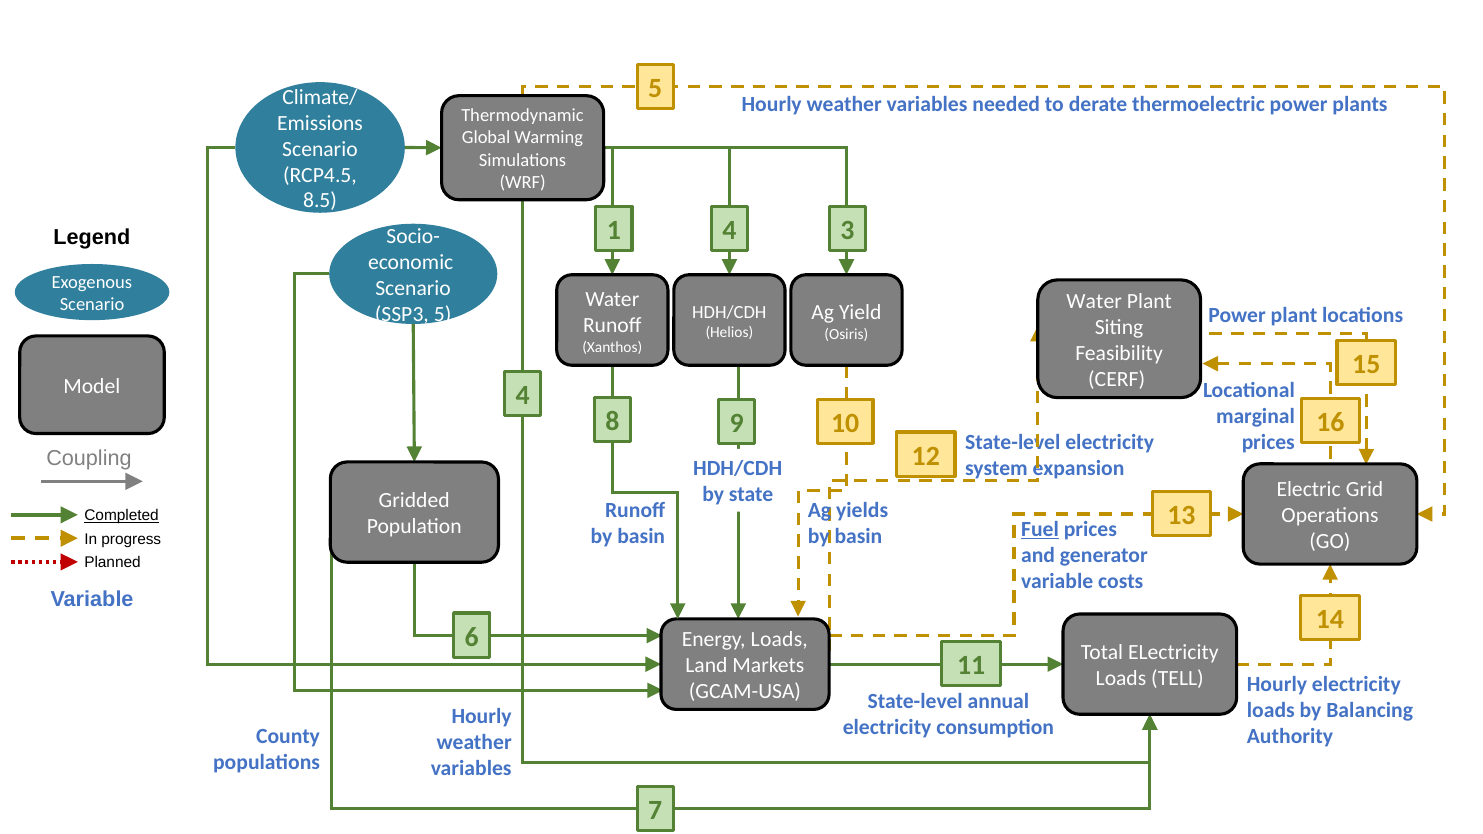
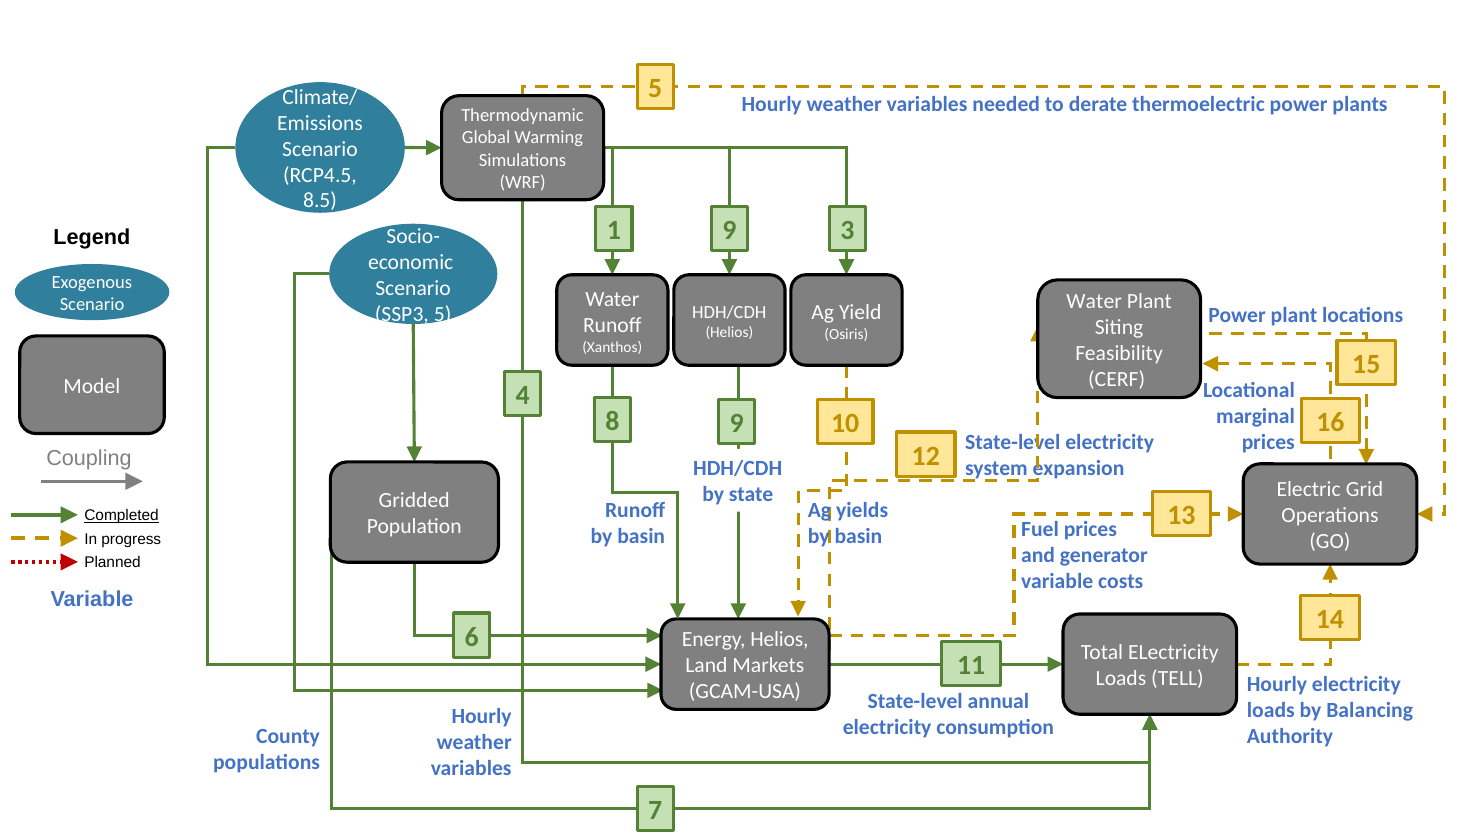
1 4: 4 -> 9
Fuel underline: present -> none
Energy Loads: Loads -> Helios
